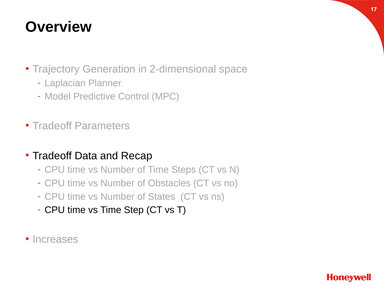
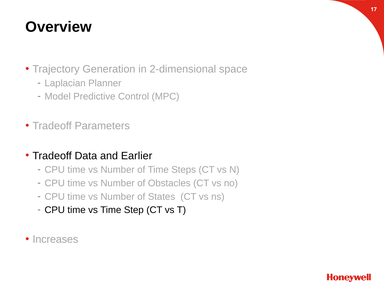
Recap: Recap -> Earlier
